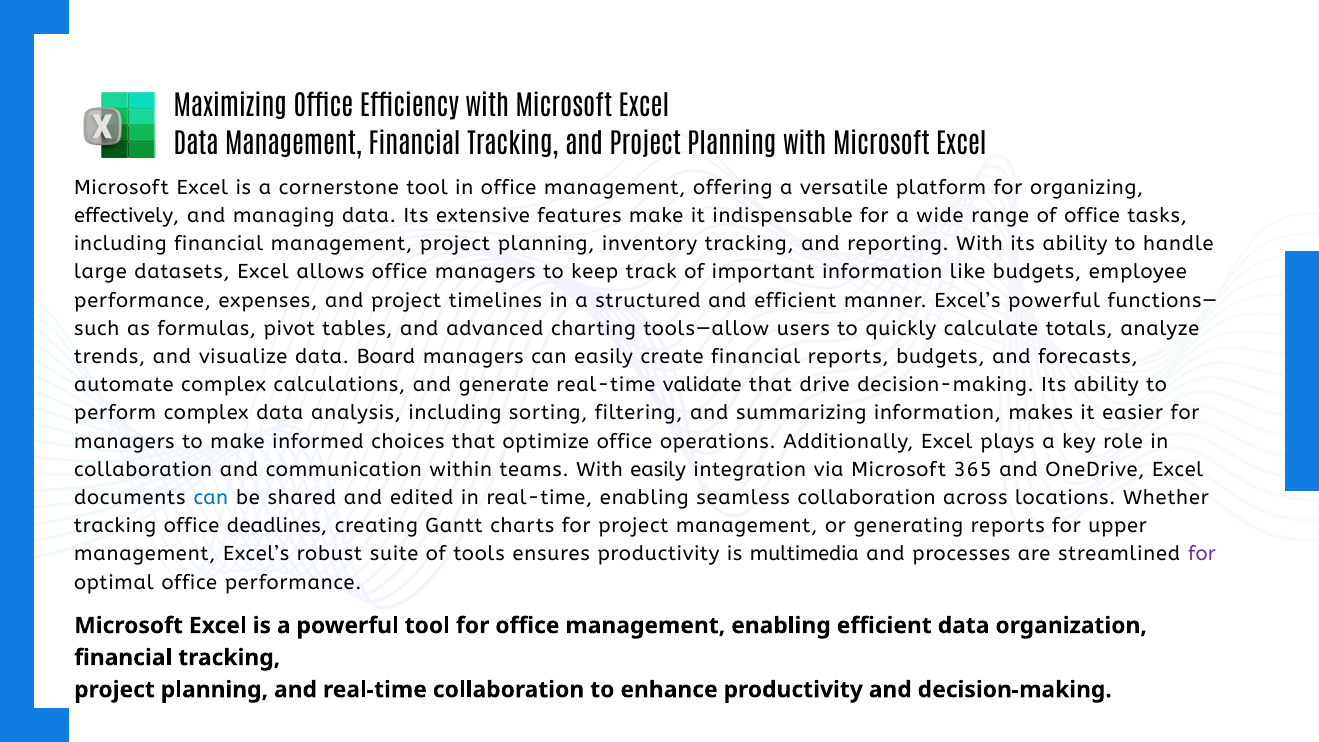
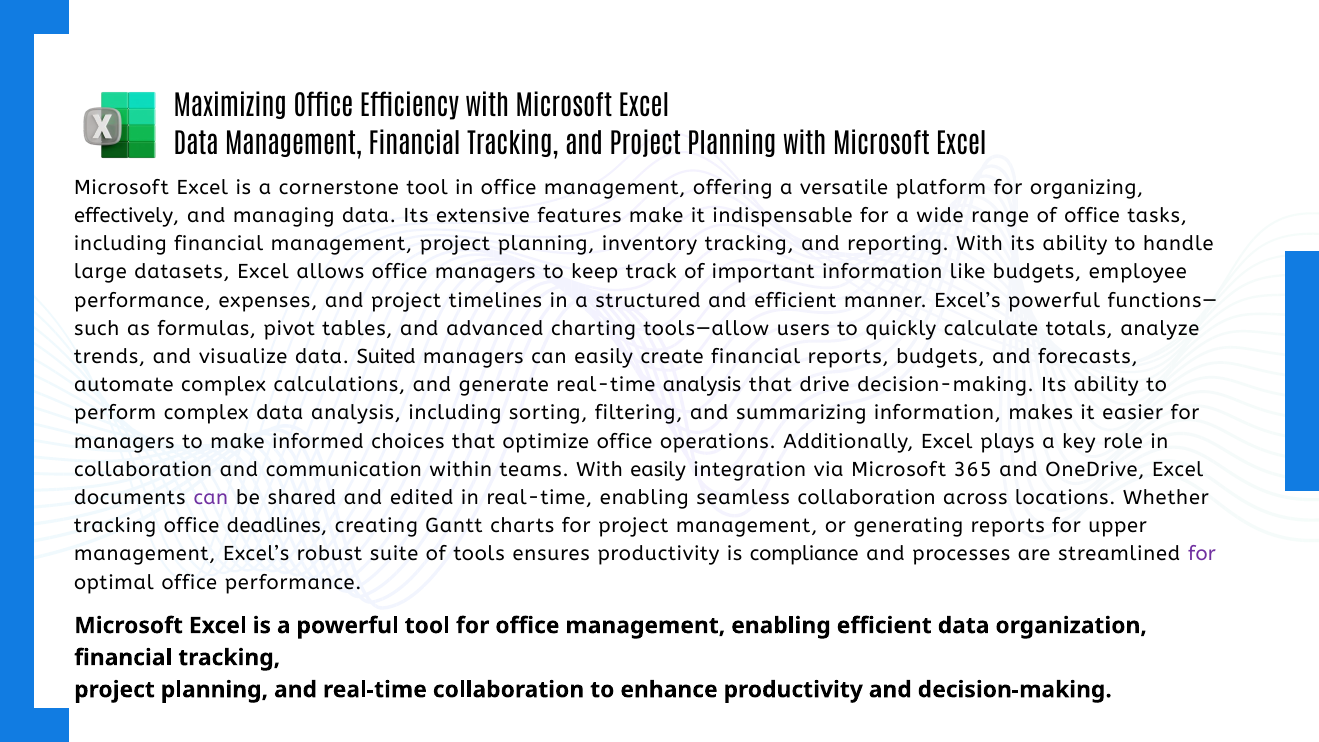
Board: Board -> Suited
real-time validate: validate -> analysis
can at (211, 498) colour: blue -> purple
multimedia: multimedia -> compliance
